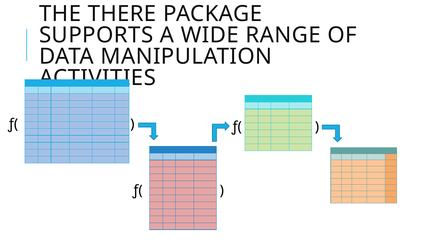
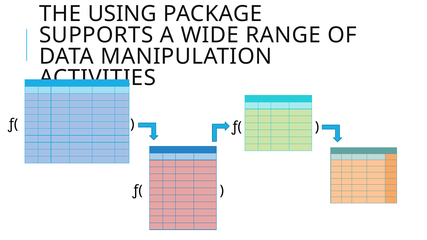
THERE: THERE -> USING
